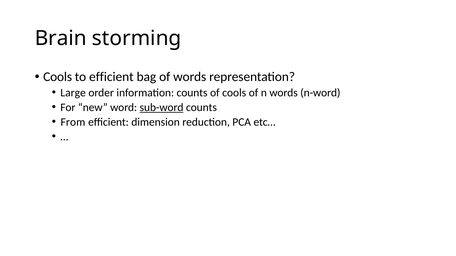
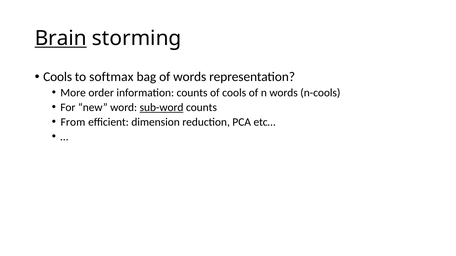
Brain underline: none -> present
to efficient: efficient -> softmax
Large: Large -> More
n-word: n-word -> n-cools
